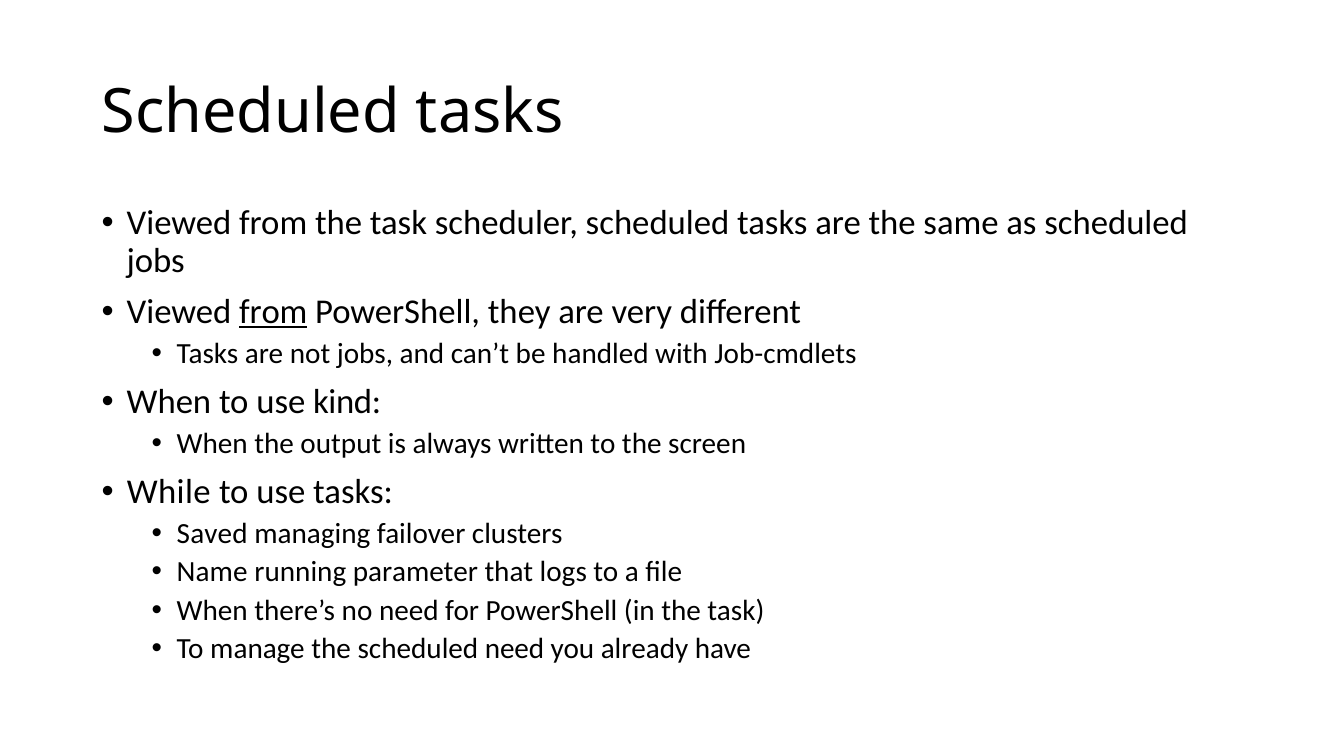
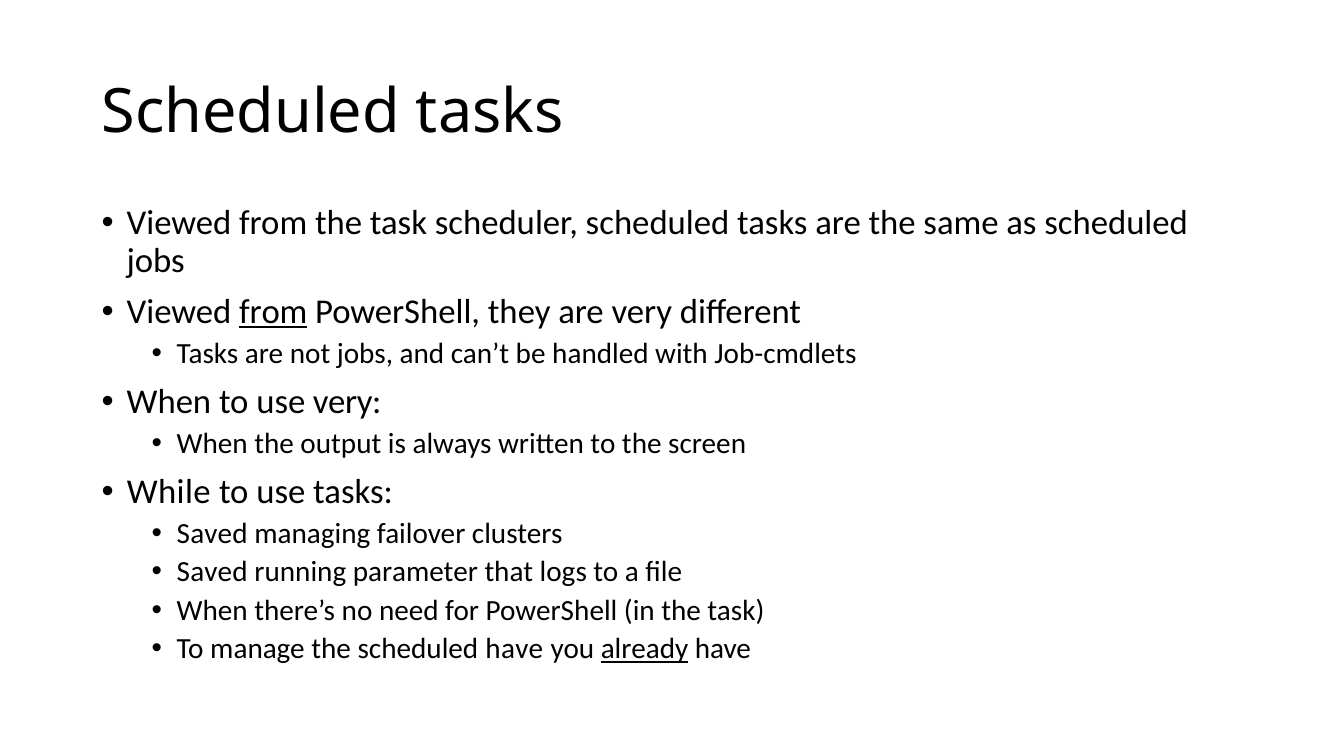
use kind: kind -> very
Name at (212, 572): Name -> Saved
scheduled need: need -> have
already underline: none -> present
